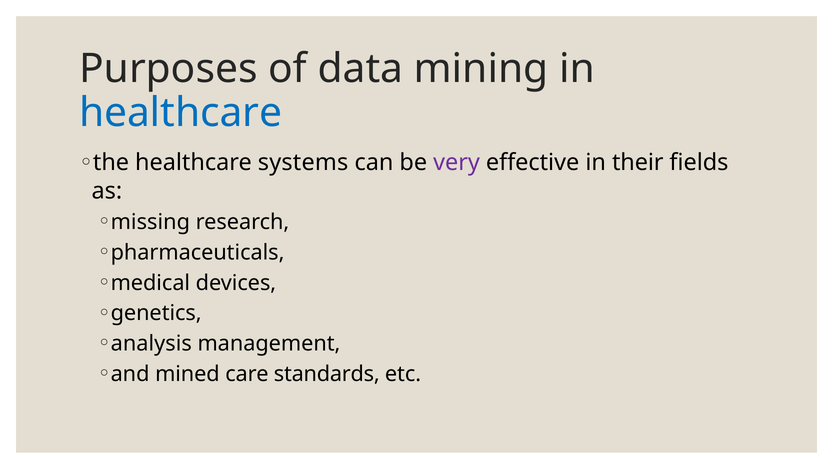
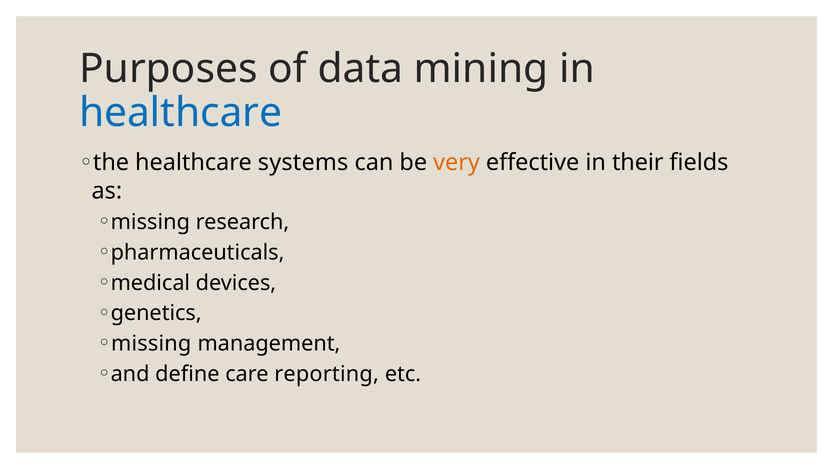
very colour: purple -> orange
analysis at (151, 343): analysis -> missing
mined: mined -> define
standards: standards -> reporting
